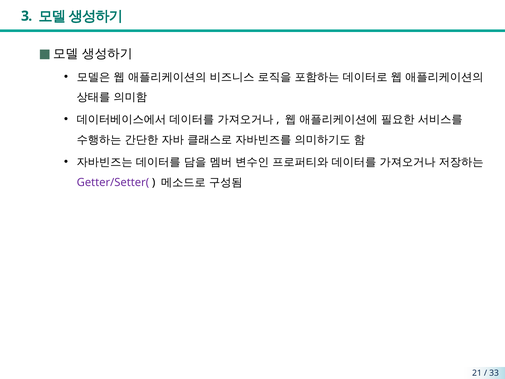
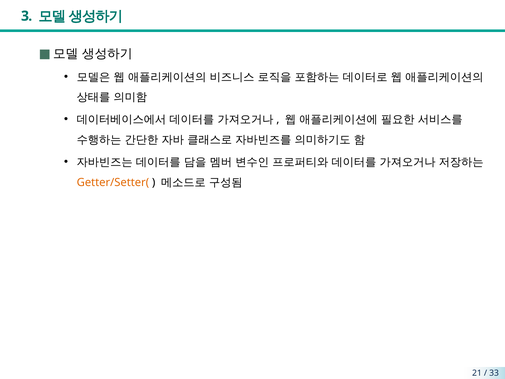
Getter/Setter( colour: purple -> orange
